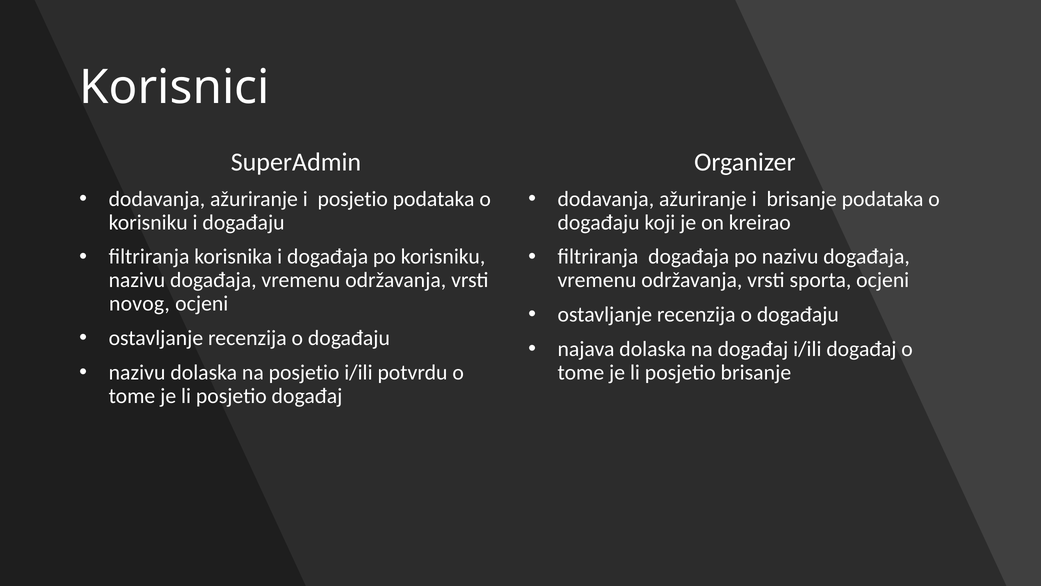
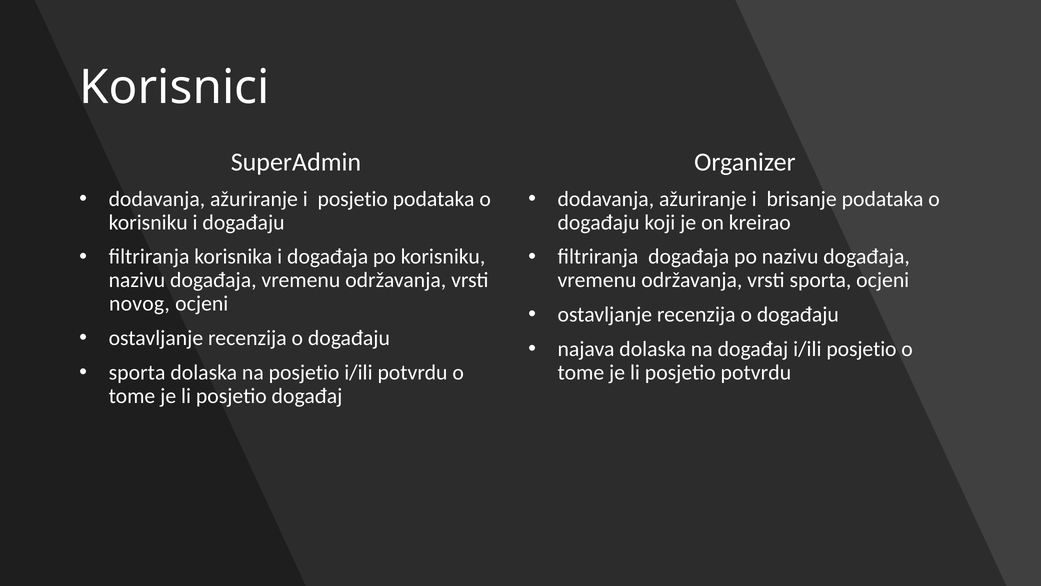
i/ili događaj: događaj -> posjetio
nazivu at (137, 372): nazivu -> sporta
posjetio brisanje: brisanje -> potvrdu
